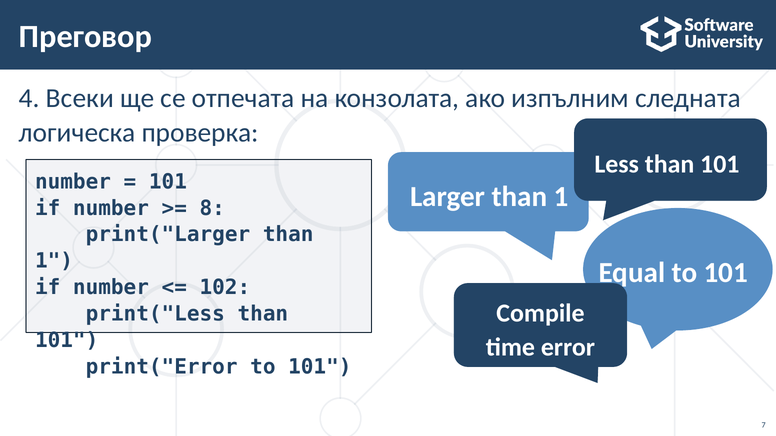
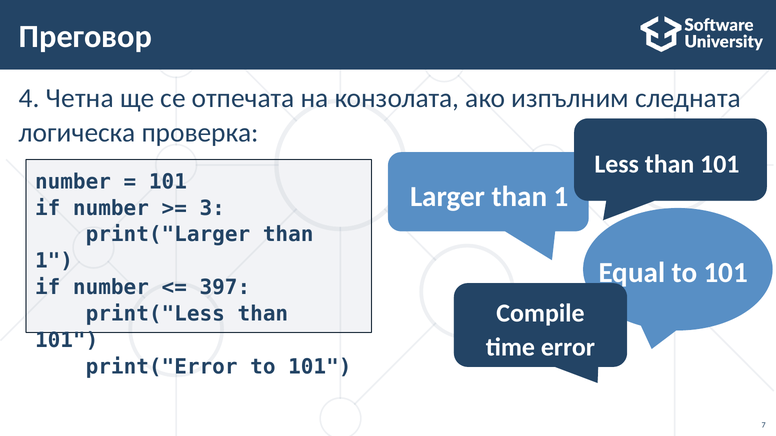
Всеки: Всеки -> Четна
8: 8 -> 3
102: 102 -> 397
